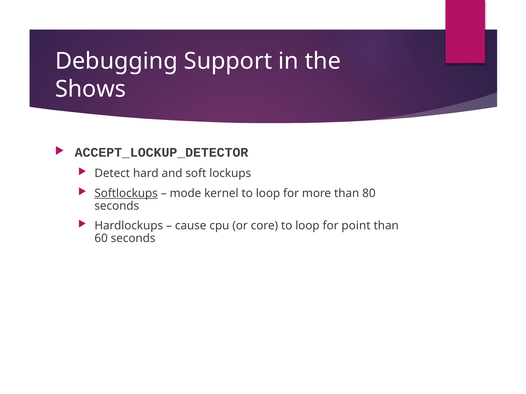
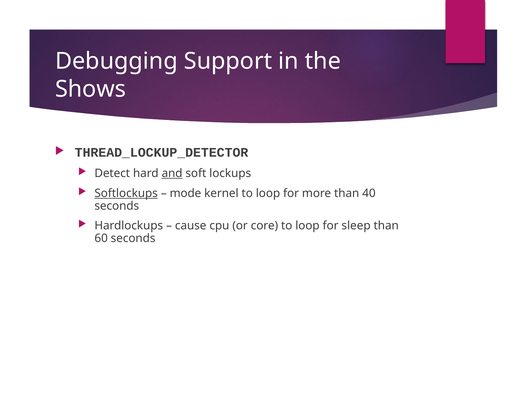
ACCEPT_LOCKUP_DETECTOR: ACCEPT_LOCKUP_DETECTOR -> THREAD_LOCKUP_DETECTOR
and underline: none -> present
80: 80 -> 40
point: point -> sleep
